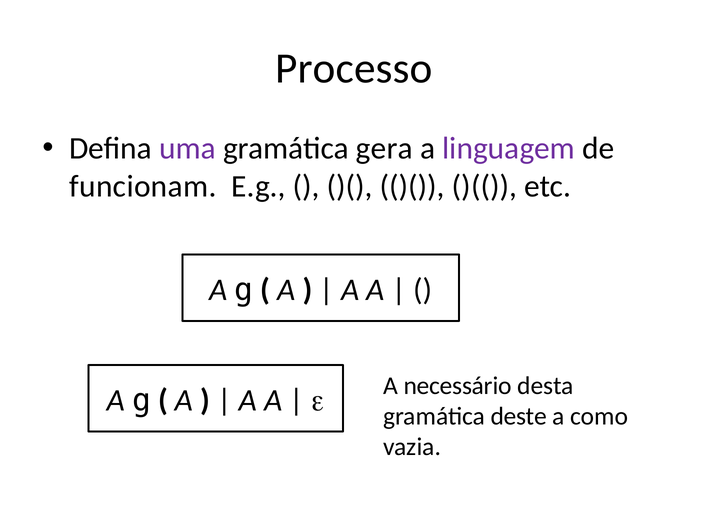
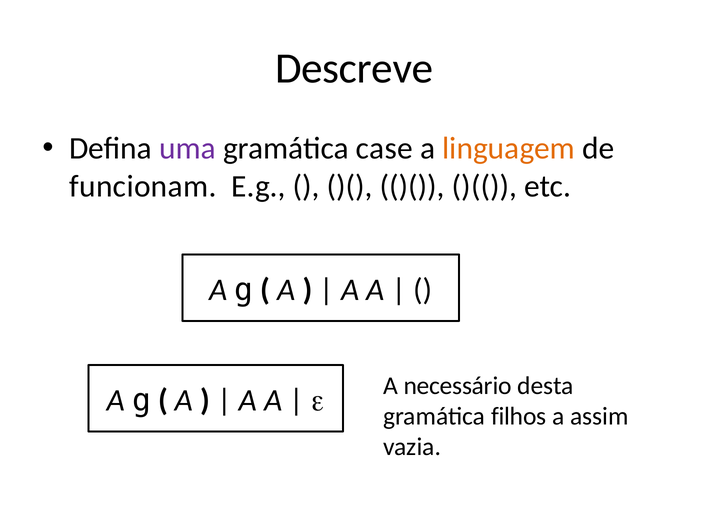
Processo: Processo -> Descreve
gera: gera -> case
linguagem colour: purple -> orange
deste: deste -> filhos
como: como -> assim
